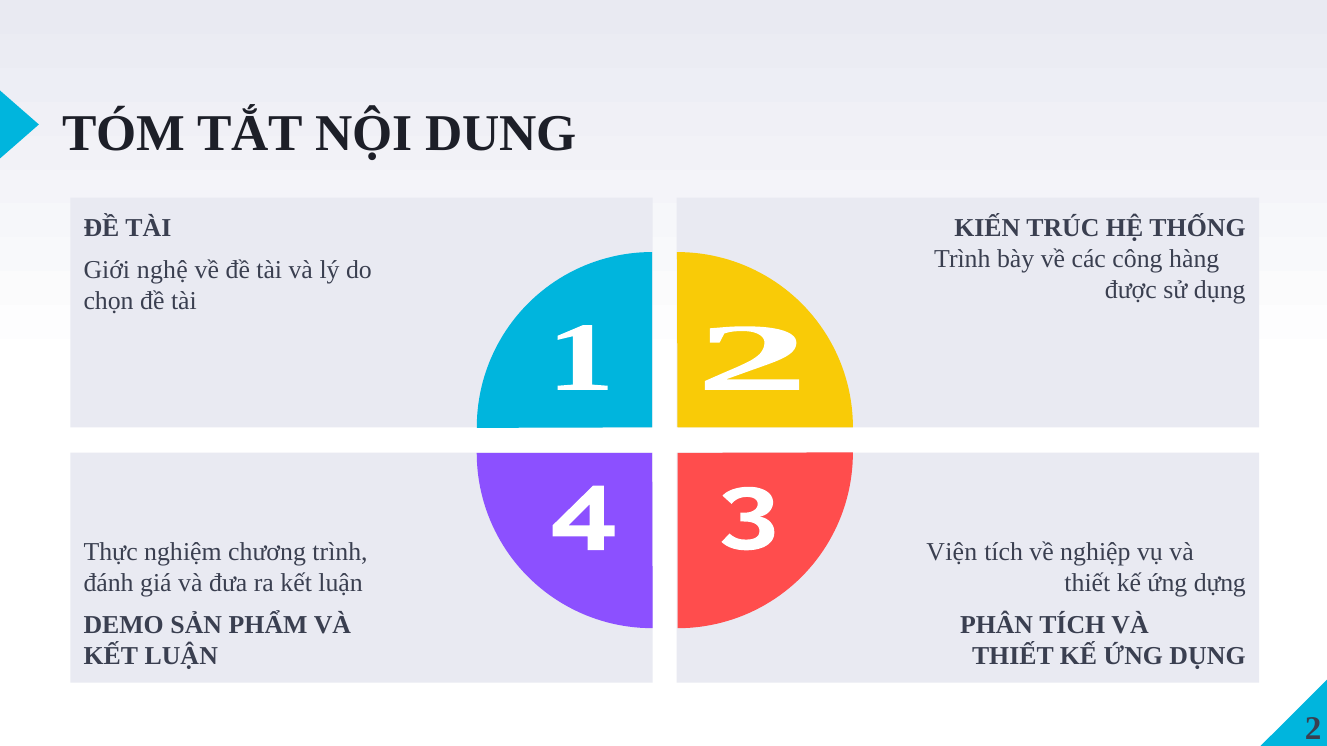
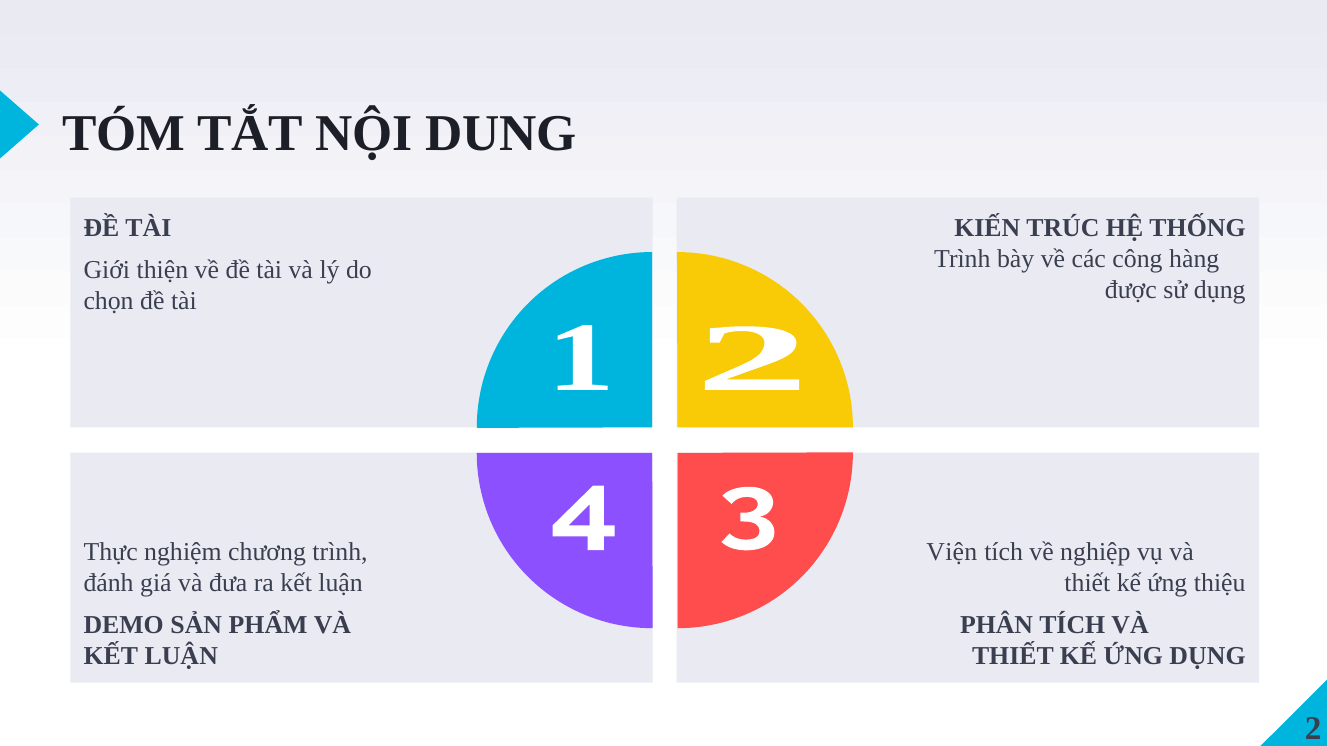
nghệ: nghệ -> thiện
dựng: dựng -> thiệu
